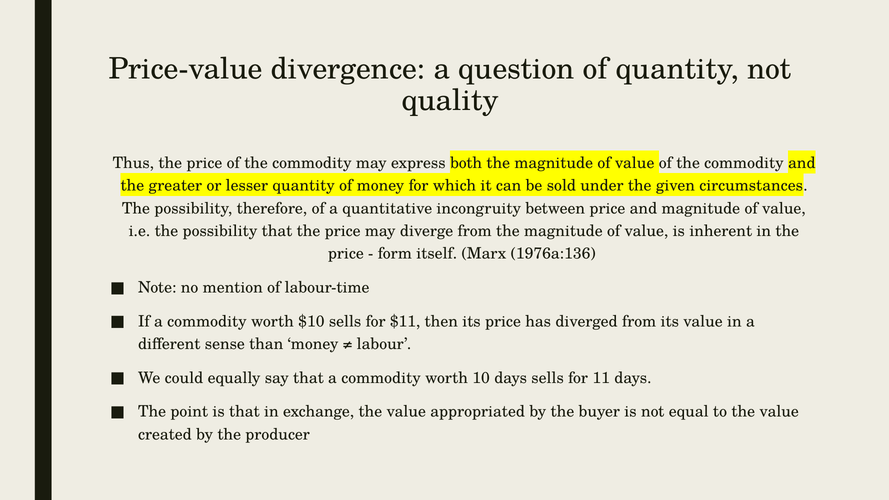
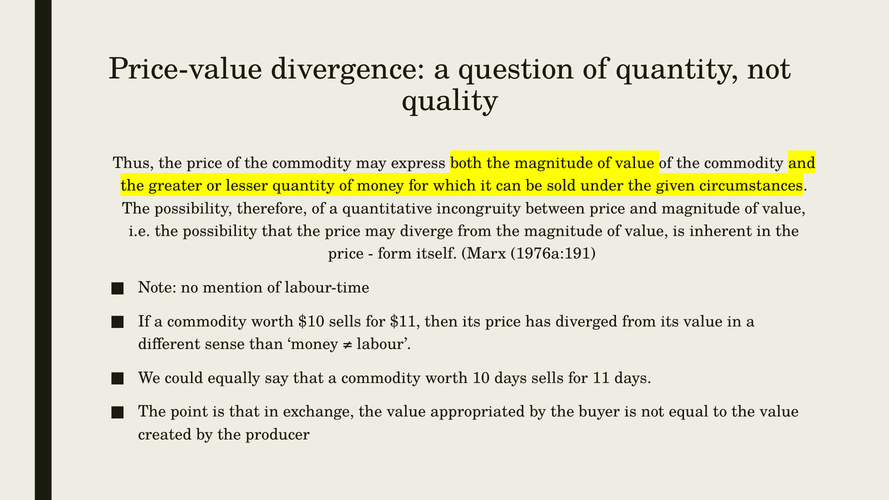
1976a:136: 1976a:136 -> 1976a:191
